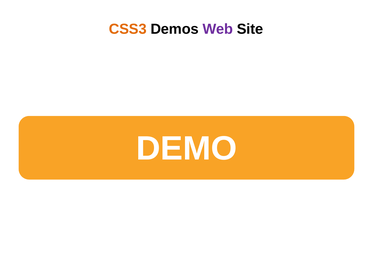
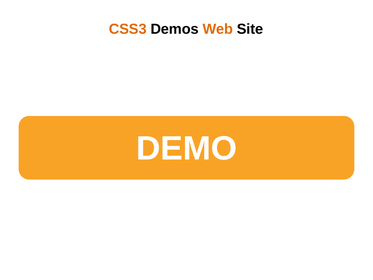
Web colour: purple -> orange
